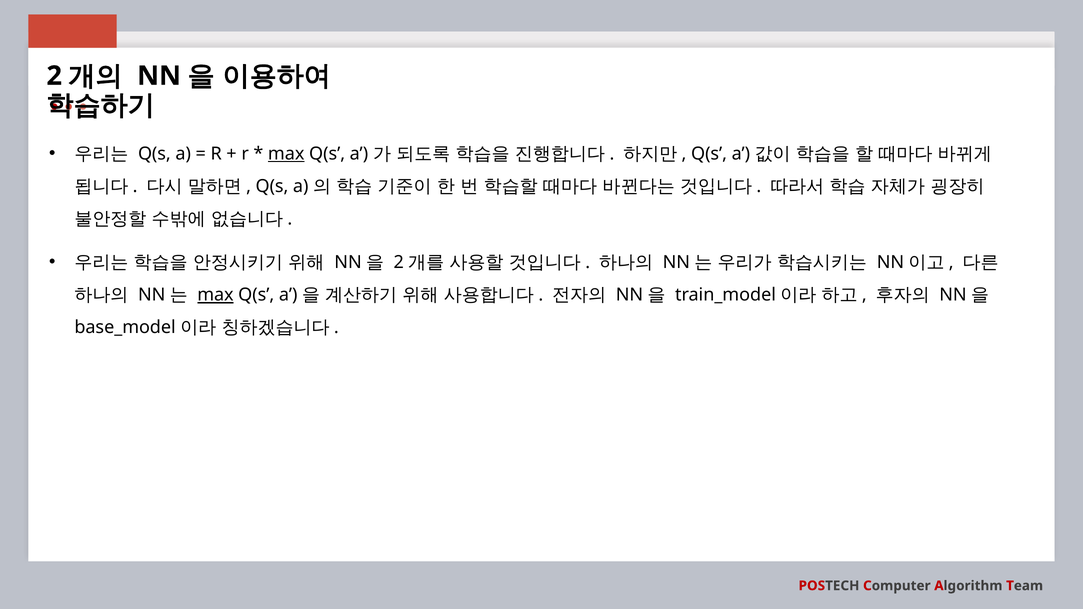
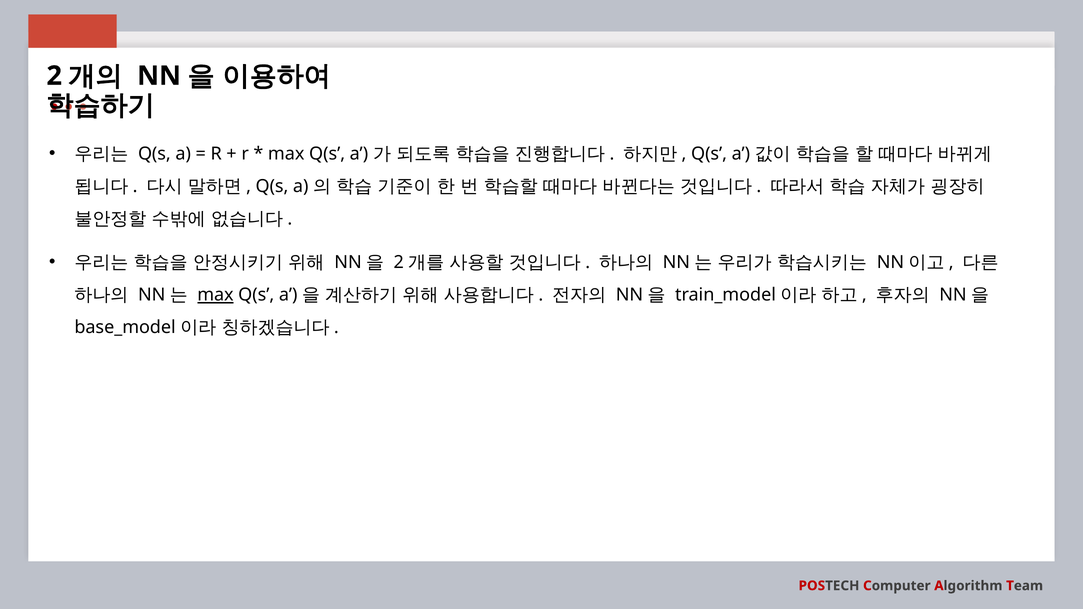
max at (286, 154) underline: present -> none
